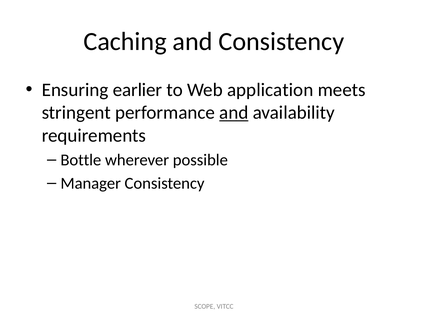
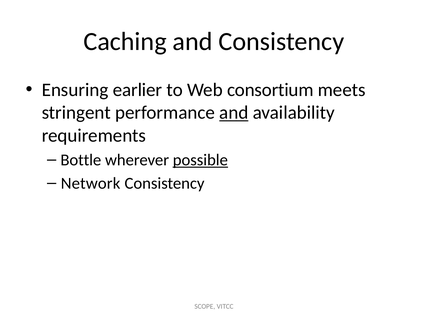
application: application -> consortium
possible underline: none -> present
Manager: Manager -> Network
